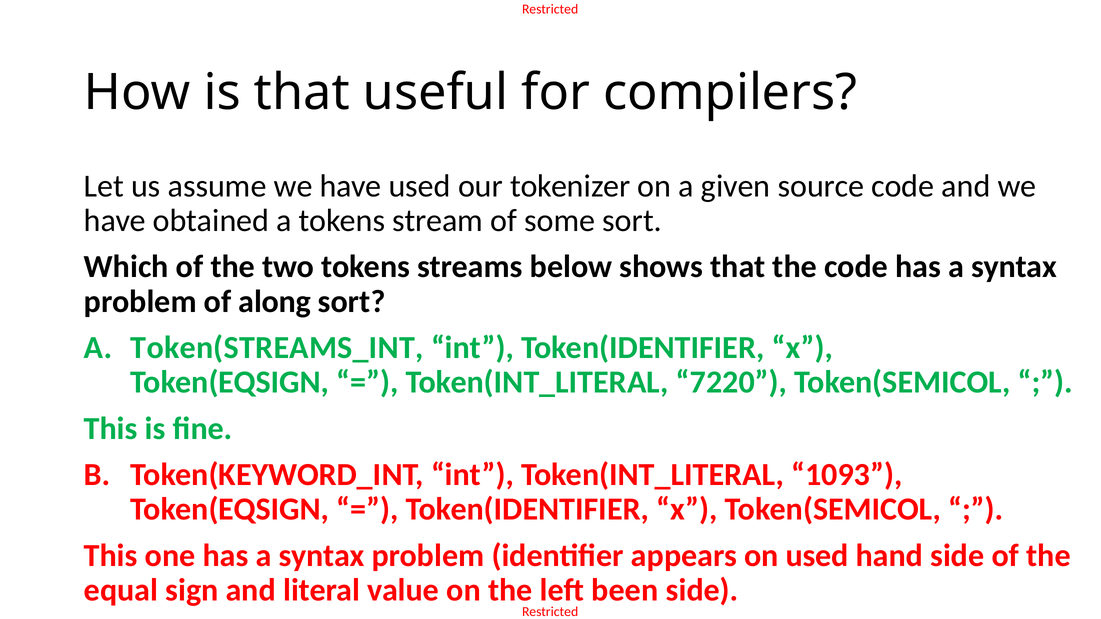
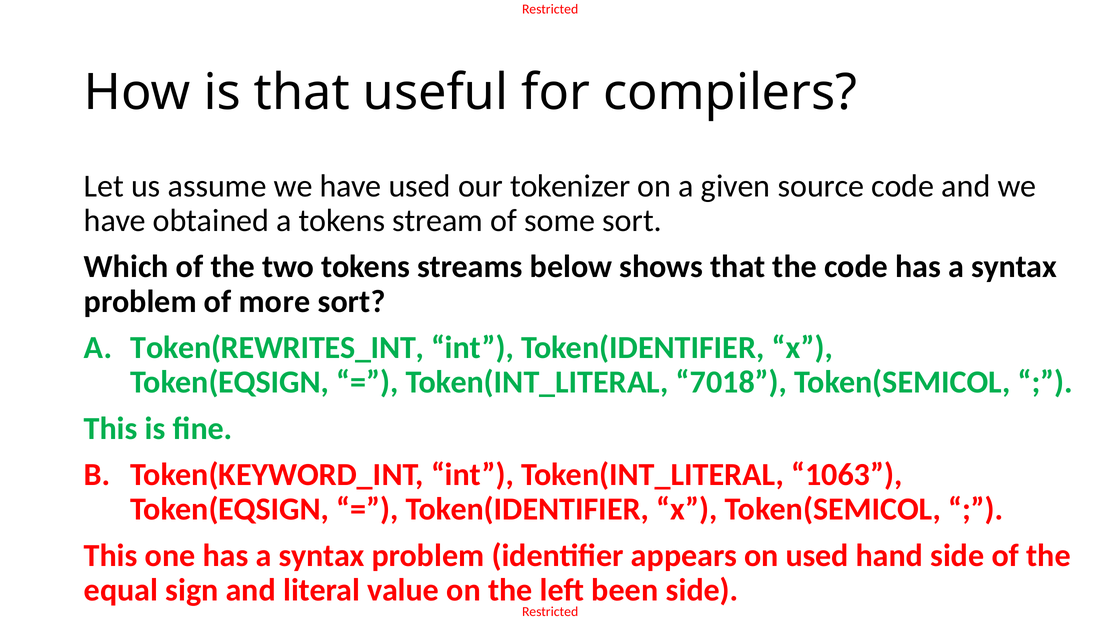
along: along -> more
Token(STREAMS_INT: Token(STREAMS_INT -> Token(REWRITES_INT
7220: 7220 -> 7018
1093: 1093 -> 1063
